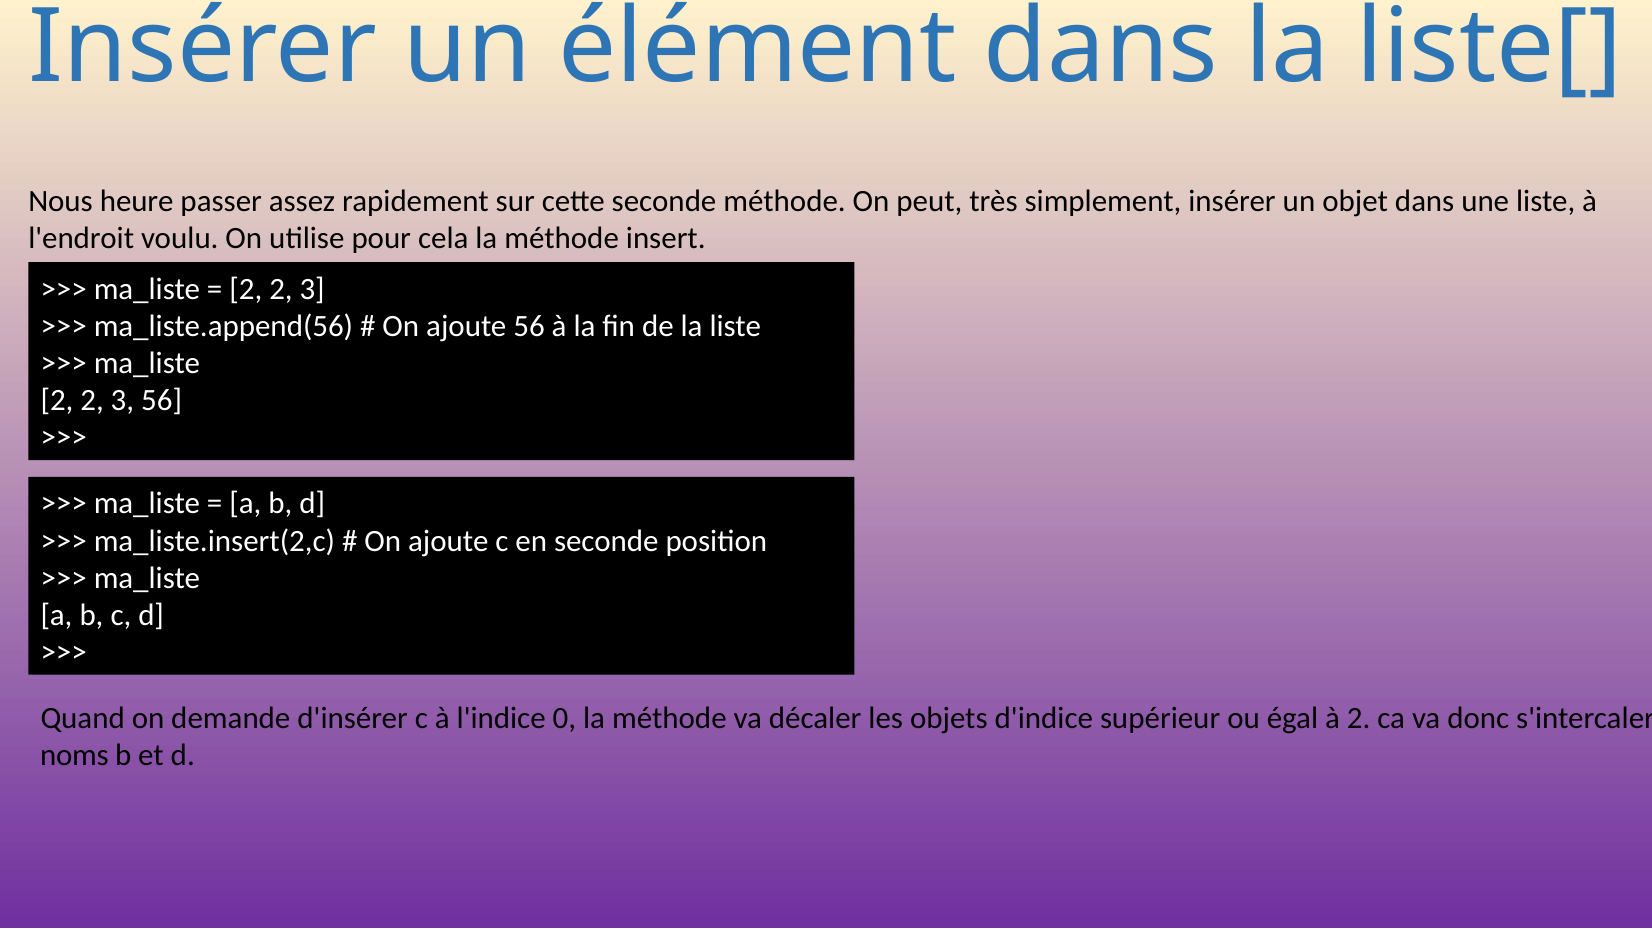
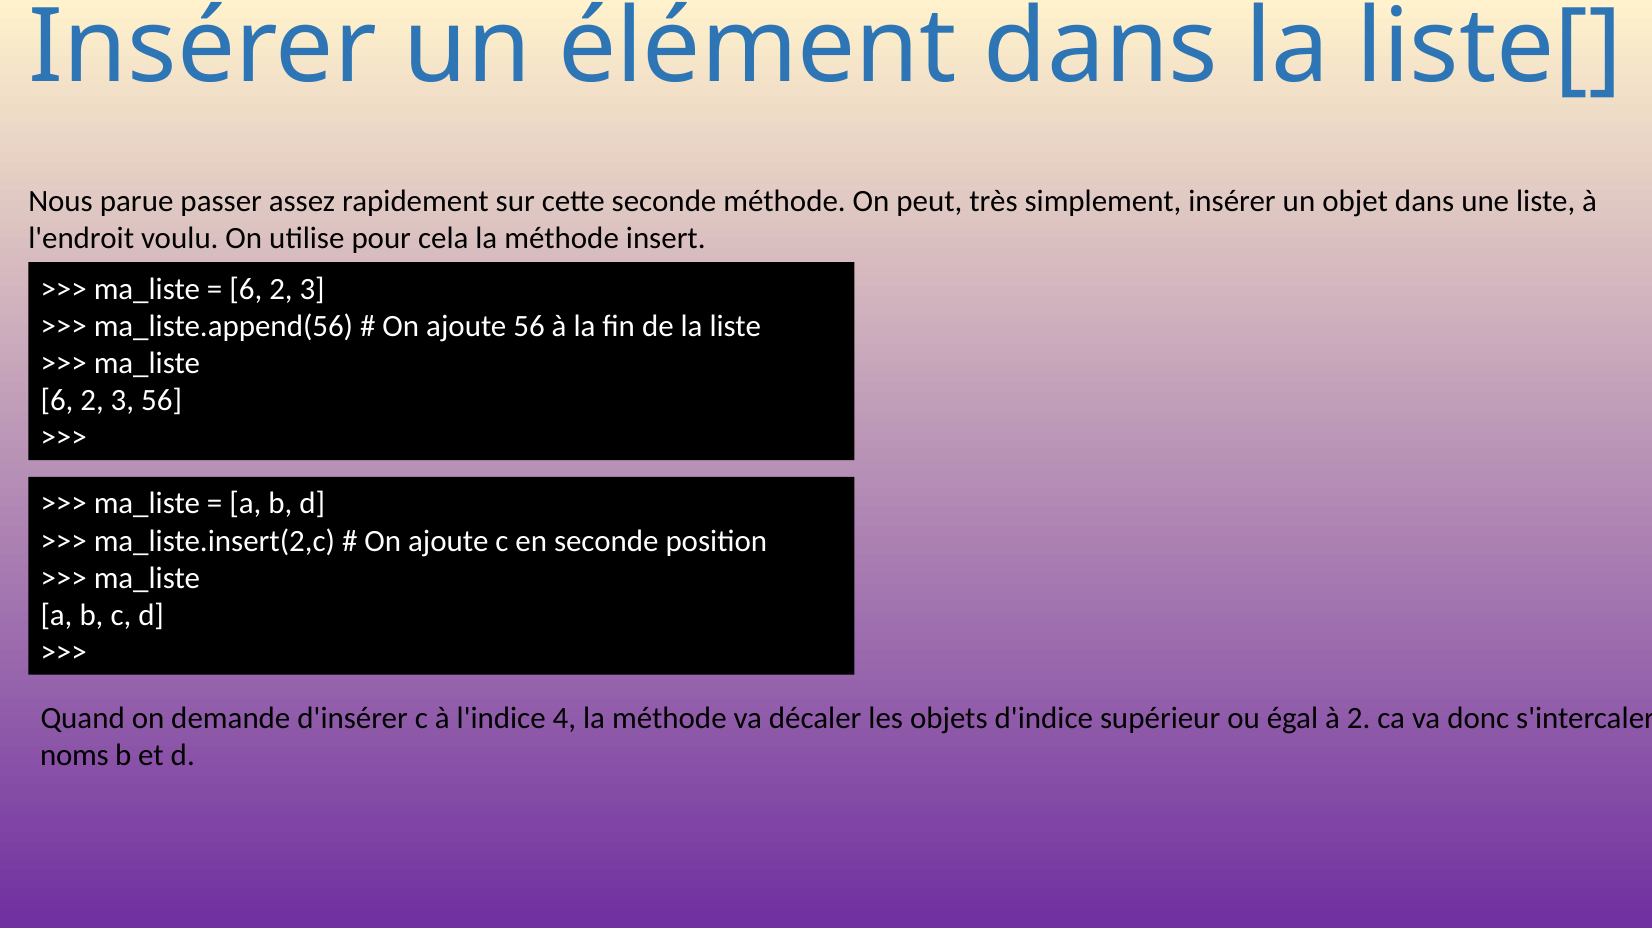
heure: heure -> parue
2 at (246, 289): 2 -> 6
2 at (57, 401): 2 -> 6
0: 0 -> 4
